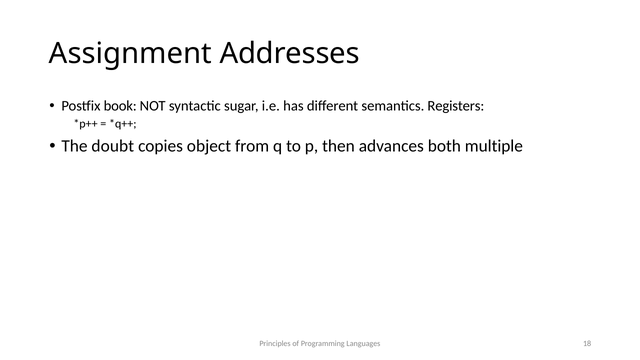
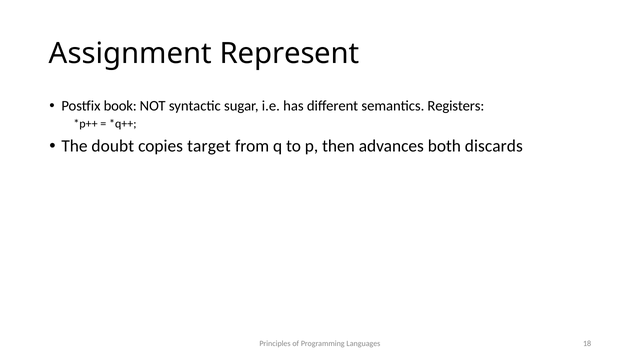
Addresses: Addresses -> Represent
object: object -> target
multiple: multiple -> discards
